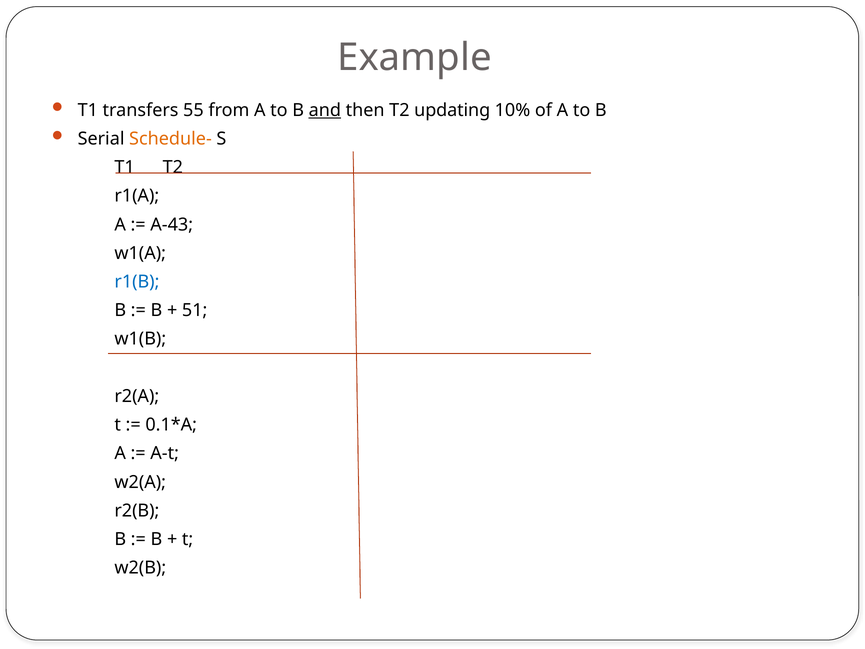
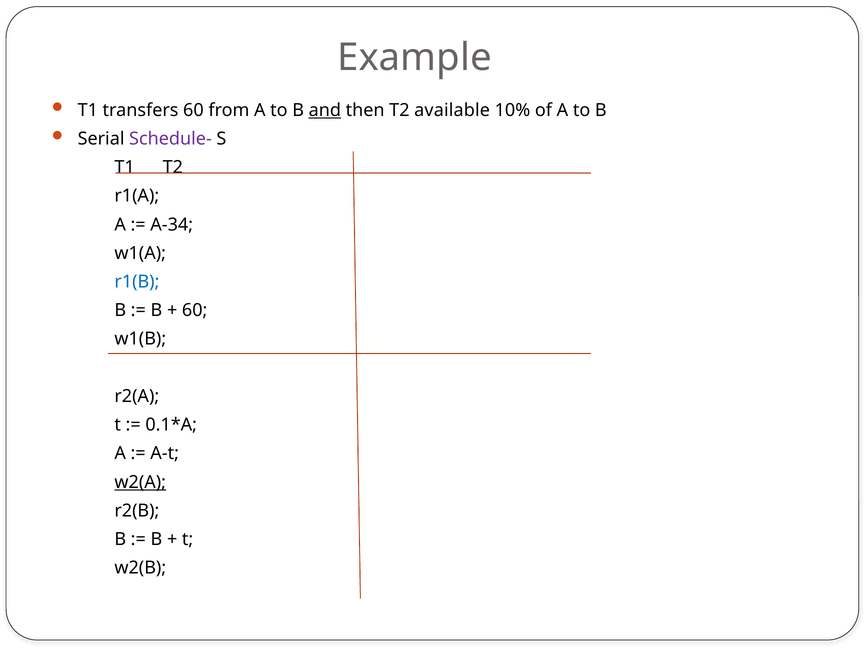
transfers 55: 55 -> 60
updating: updating -> available
Schedule- colour: orange -> purple
A-43: A-43 -> A-34
51 at (195, 310): 51 -> 60
w2(A underline: none -> present
